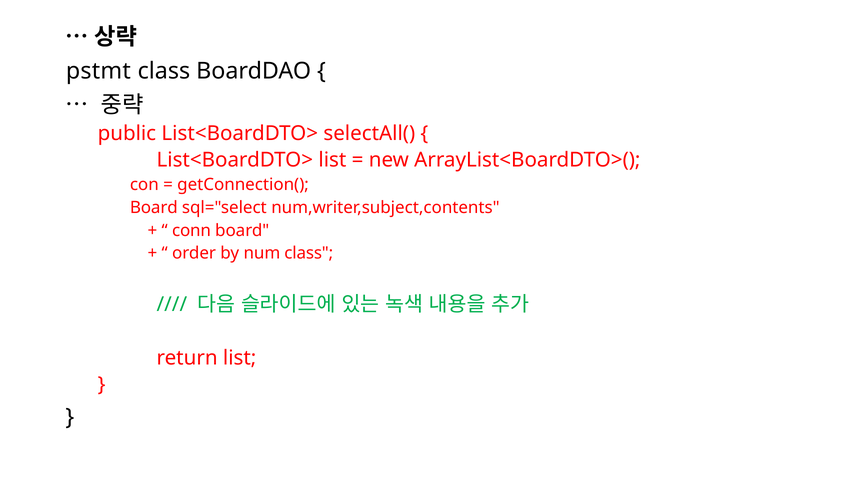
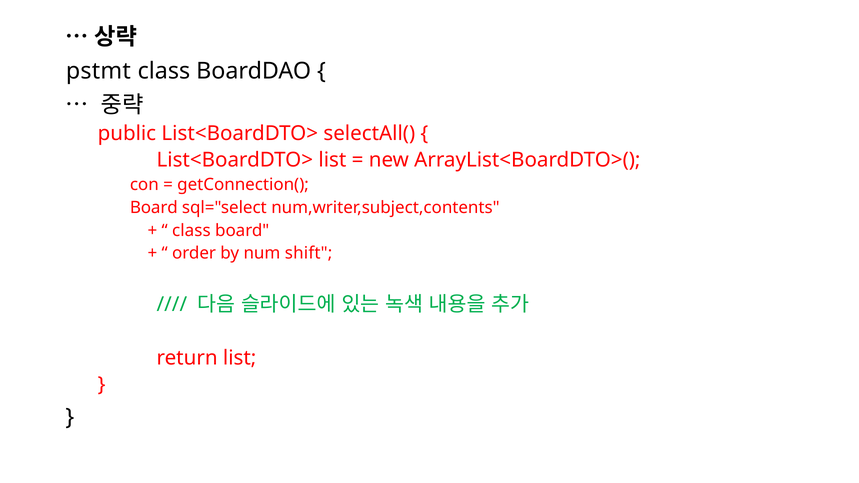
conn at (191, 231): conn -> class
num class: class -> shift
